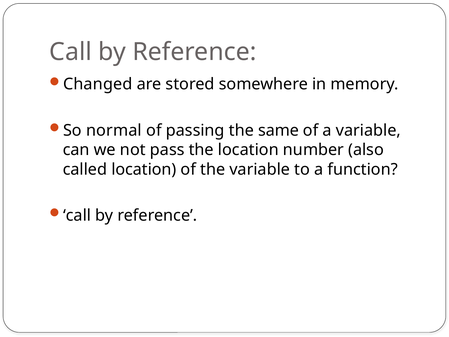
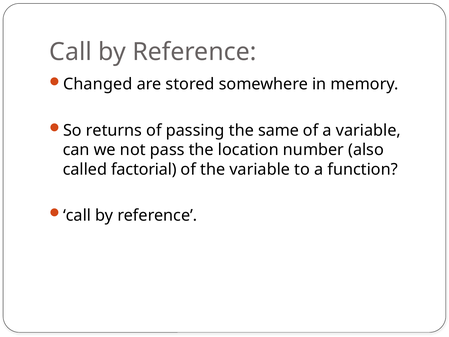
normal: normal -> returns
called location: location -> factorial
